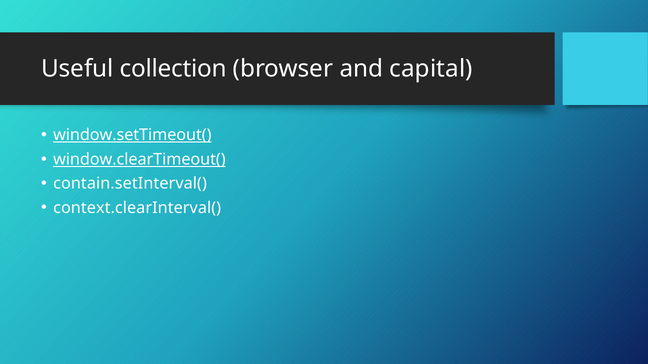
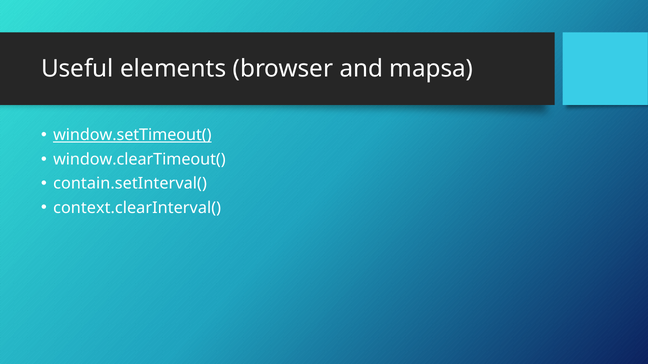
collection: collection -> elements
capital: capital -> mapsa
window.clearTimeout( underline: present -> none
